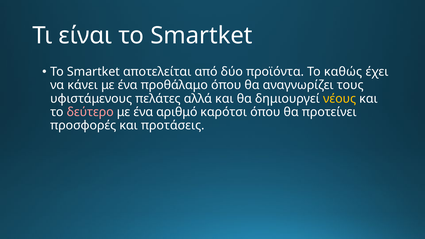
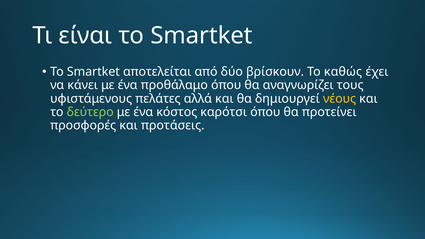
προϊόντα: προϊόντα -> βρίσκουν
δεύτερο colour: pink -> light green
αριθμό: αριθμό -> κόστος
